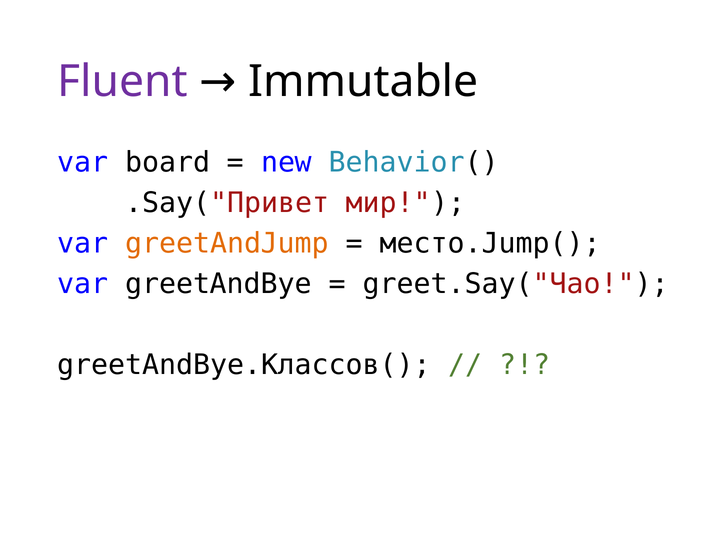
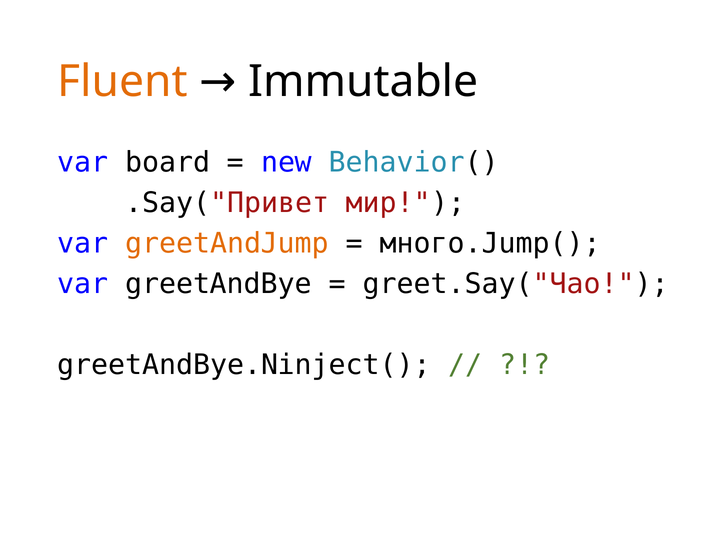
Fluent colour: purple -> orange
место.Jump(: место.Jump( -> много.Jump(
greetAndBye.Классов(: greetAndBye.Классов( -> greetAndBye.Ninject(
